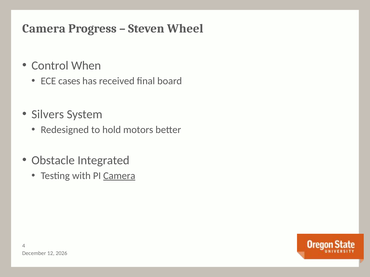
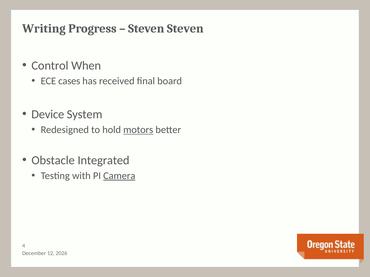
Camera at (44, 29): Camera -> Writing
Steven Wheel: Wheel -> Steven
Silvers: Silvers -> Device
motors underline: none -> present
